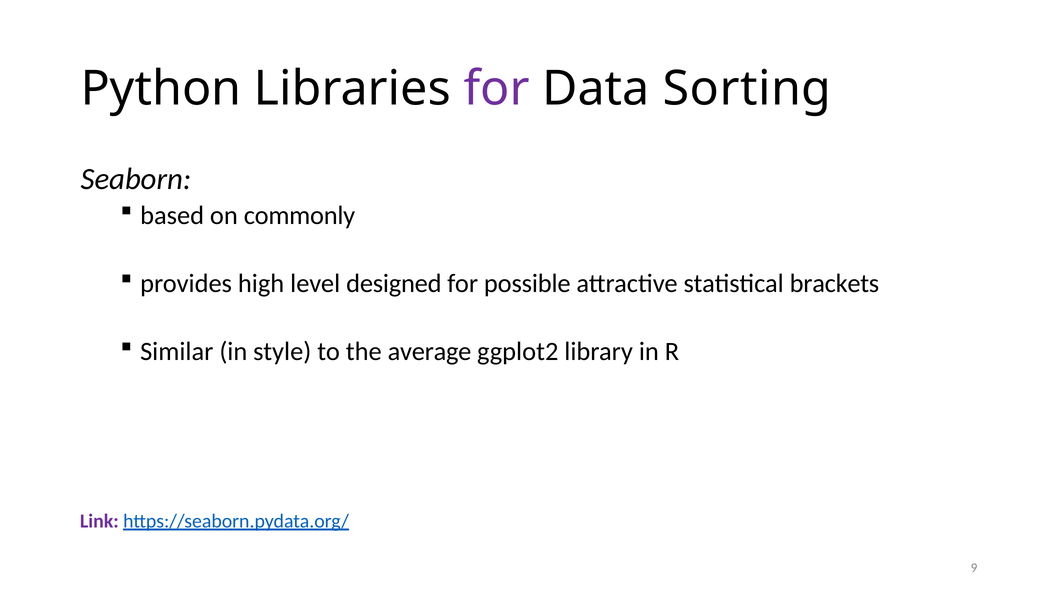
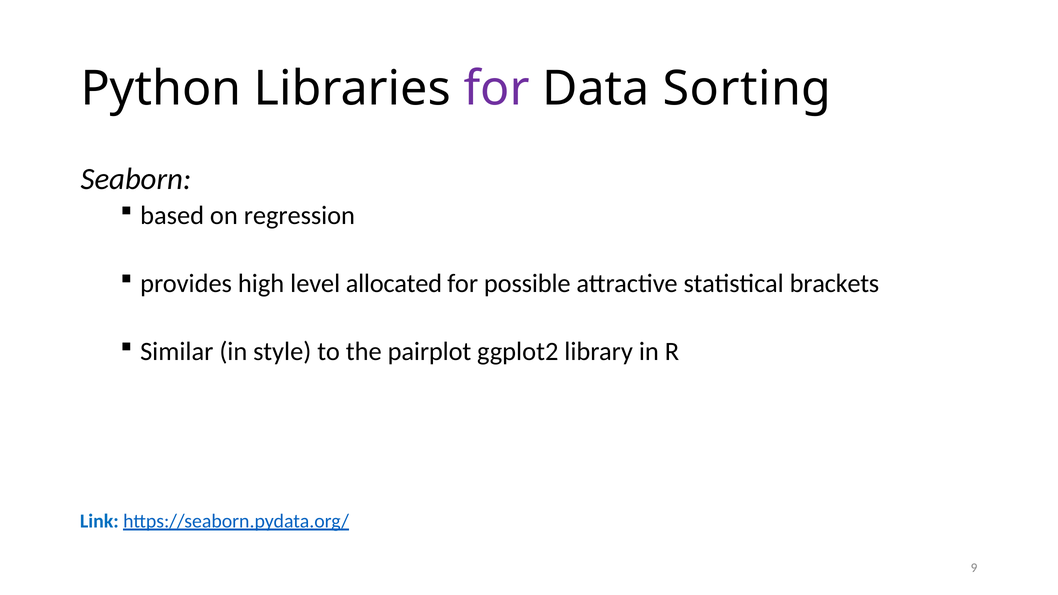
commonly: commonly -> regression
designed: designed -> allocated
average: average -> pairplot
Link colour: purple -> blue
